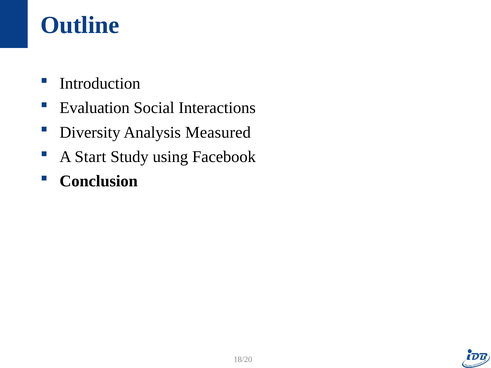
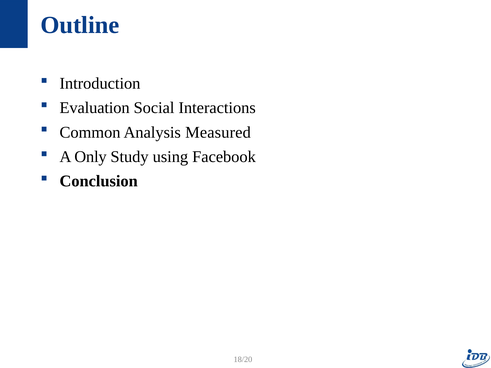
Diversity: Diversity -> Common
Start: Start -> Only
